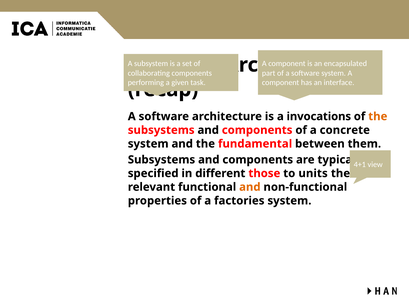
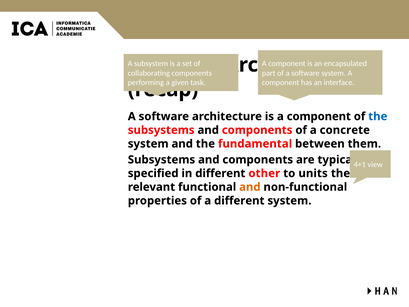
is a invocations: invocations -> component
the at (378, 116) colour: orange -> blue
those: those -> other
a factories: factories -> different
